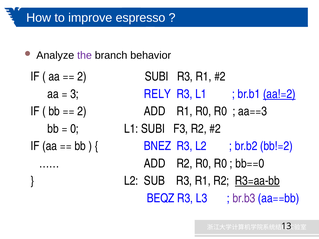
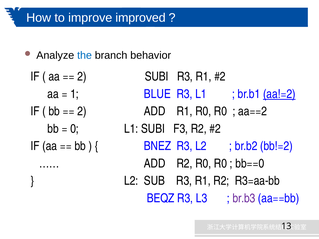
espresso: espresso -> improved
the colour: purple -> blue
3: 3 -> 1
RELY: RELY -> BLUE
aa==3: aa==3 -> aa==2
R3=aa-bb underline: present -> none
